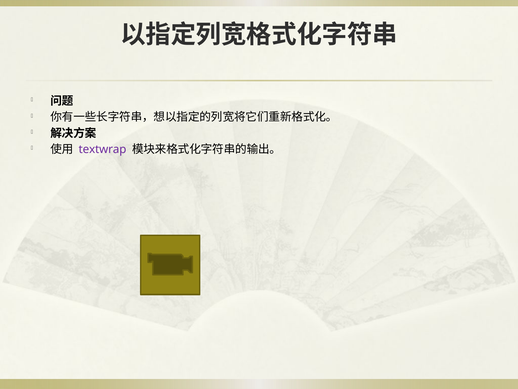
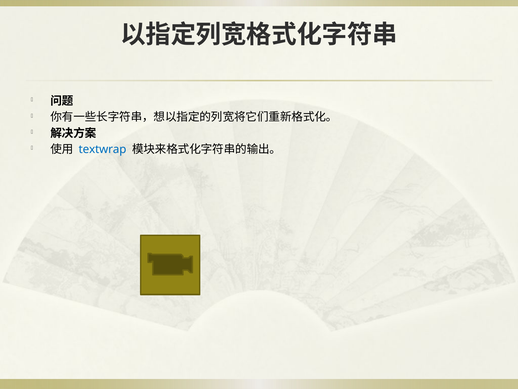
textwrap colour: purple -> blue
